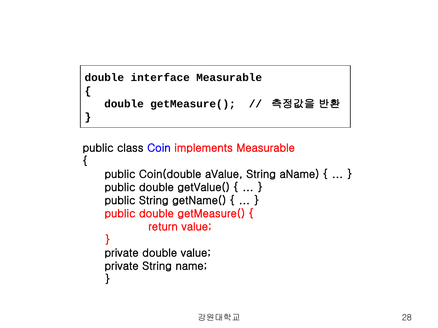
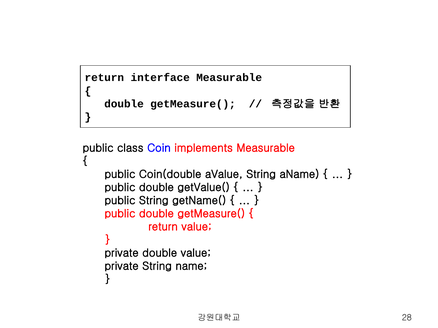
double at (104, 78): double -> return
